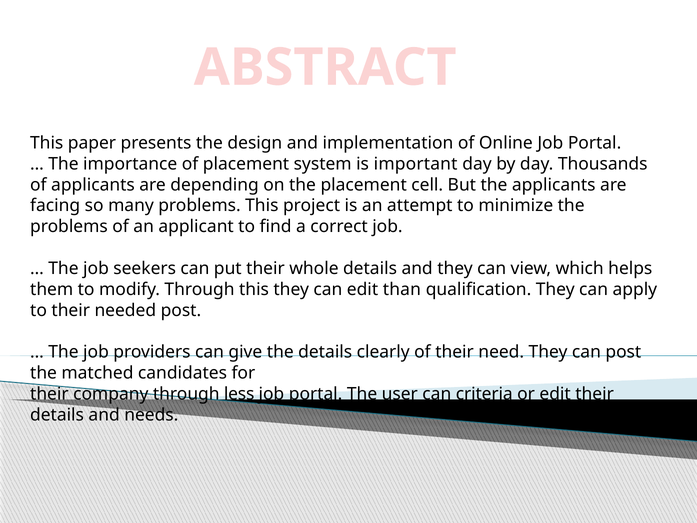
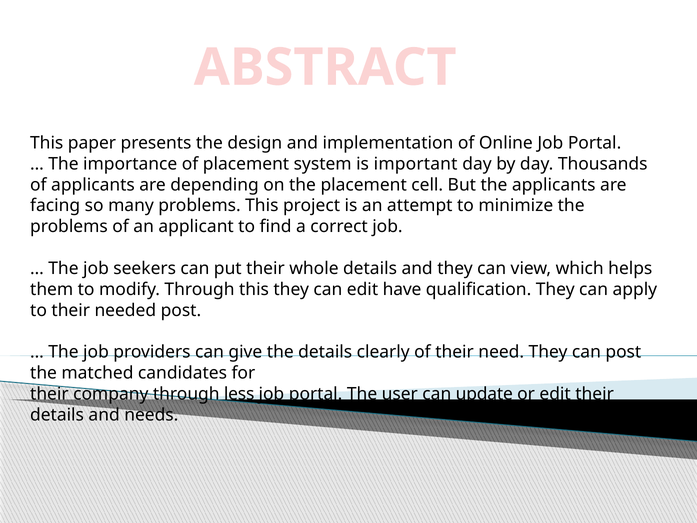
than: than -> have
criteria: criteria -> update
